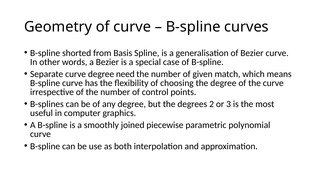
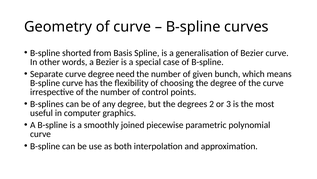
match: match -> bunch
